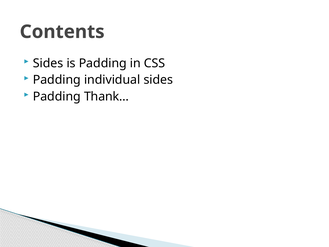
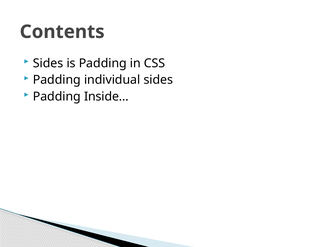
Thank…: Thank… -> Inside…
